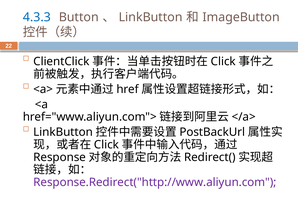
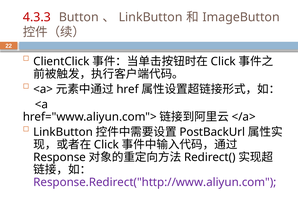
4.3.3 colour: blue -> red
